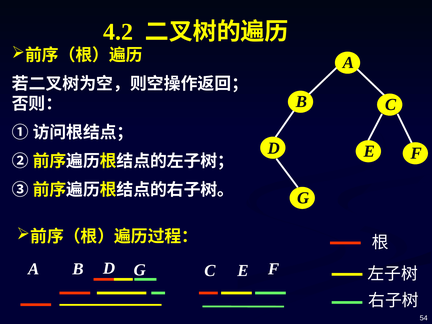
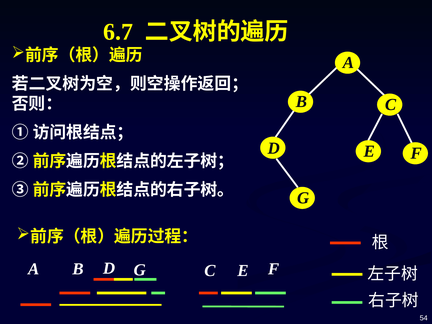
4.2: 4.2 -> 6.7
